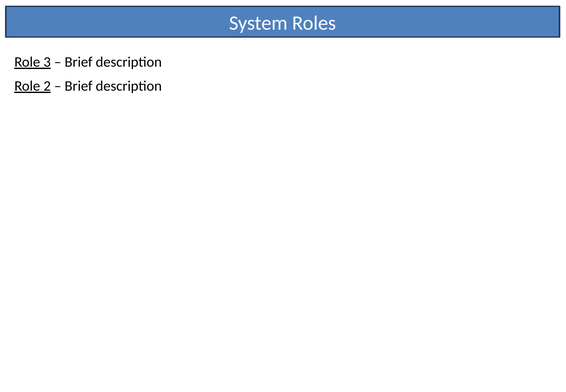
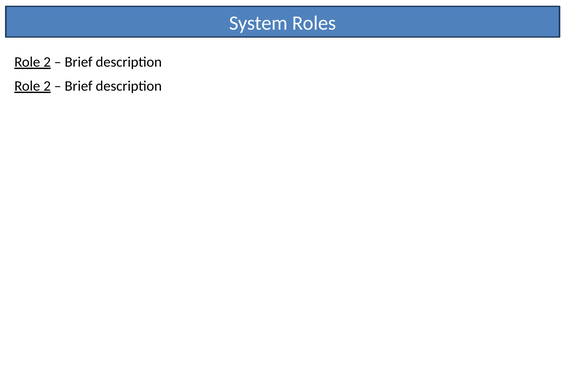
3 at (47, 62): 3 -> 2
